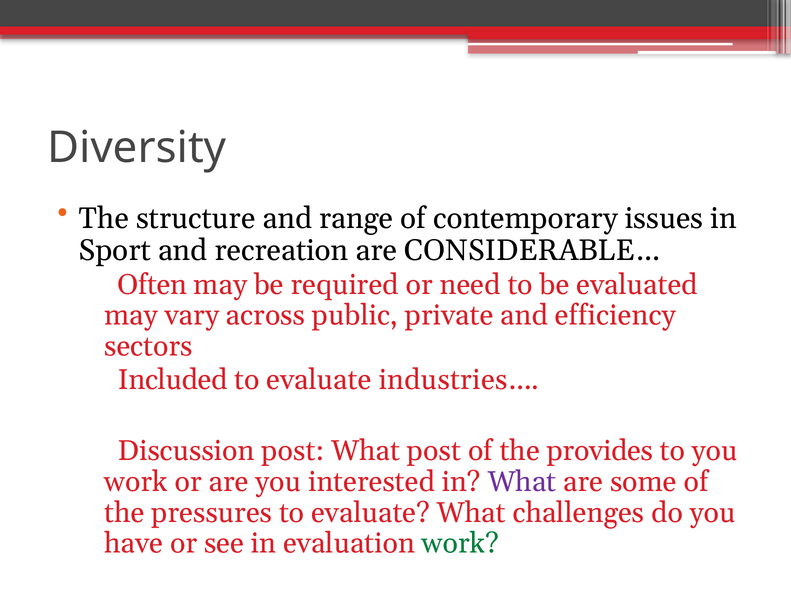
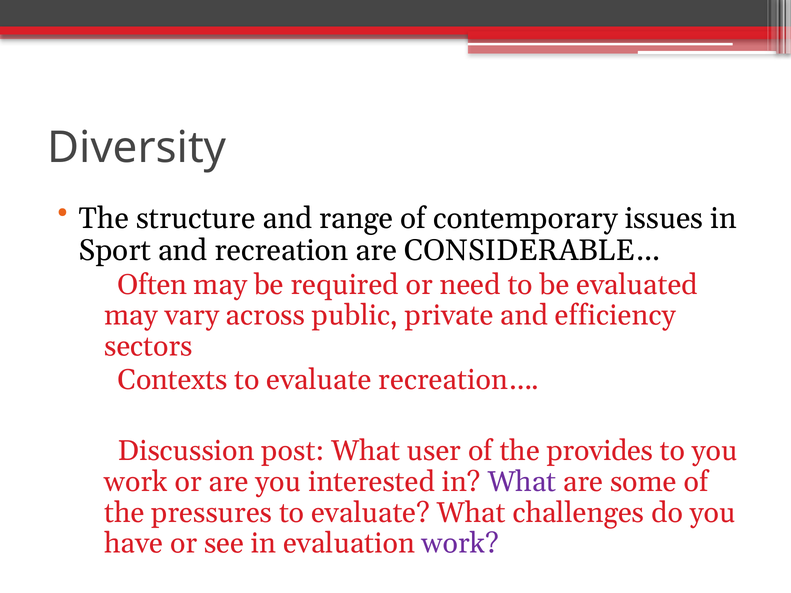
Included: Included -> Contexts
industries…: industries… -> recreation…
What post: post -> user
work at (460, 544) colour: green -> purple
